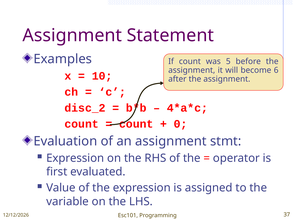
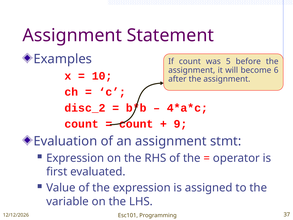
0: 0 -> 9
